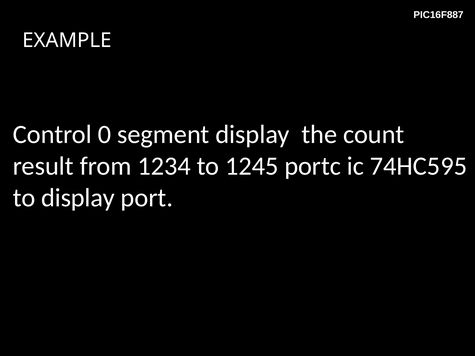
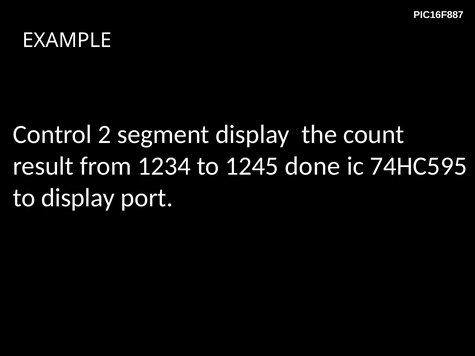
0: 0 -> 2
portc: portc -> done
